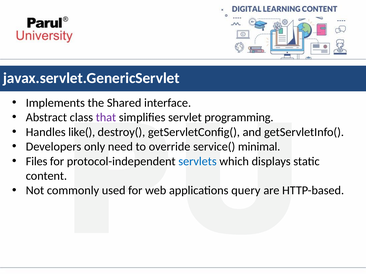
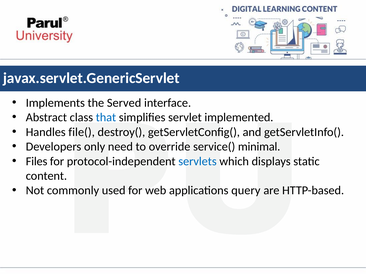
Shared: Shared -> Served
that colour: purple -> blue
programming: programming -> implemented
like(: like( -> file(
